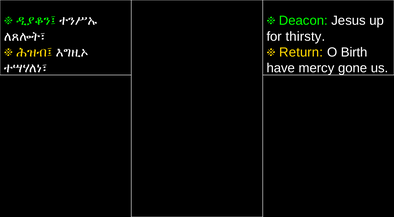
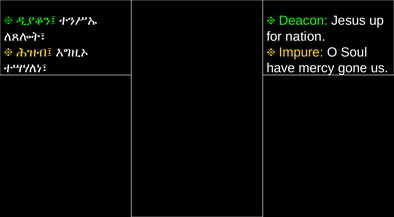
thirsty: thirsty -> nation
Return: Return -> Impure
Birth: Birth -> Soul
